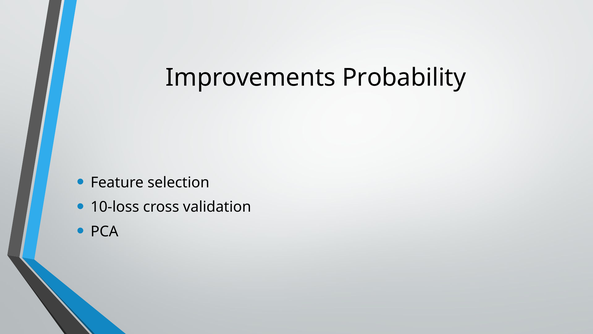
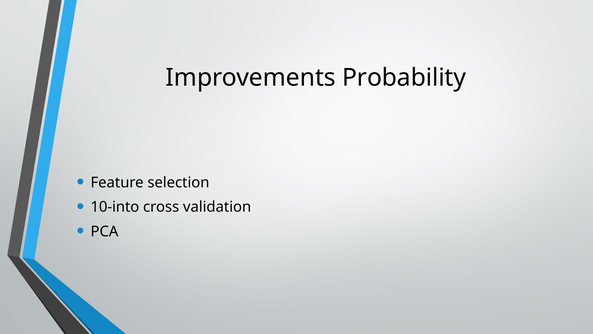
10-loss: 10-loss -> 10-into
